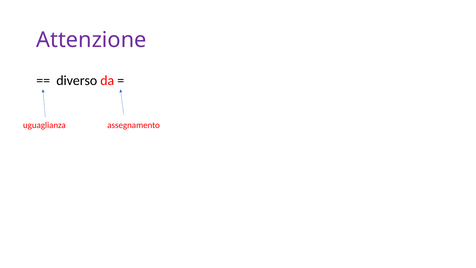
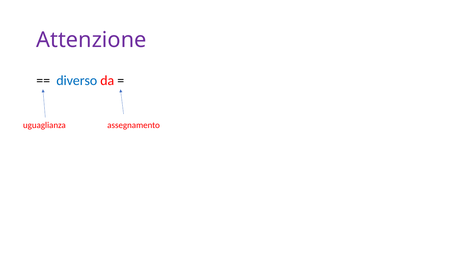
diverso colour: black -> blue
